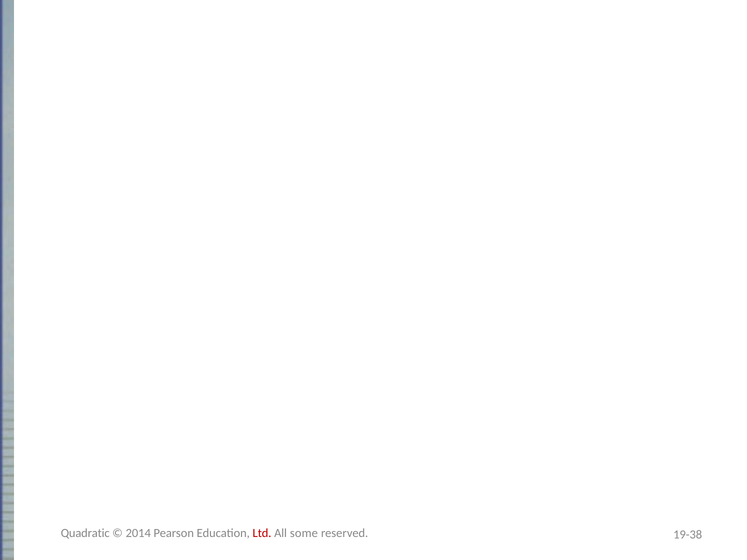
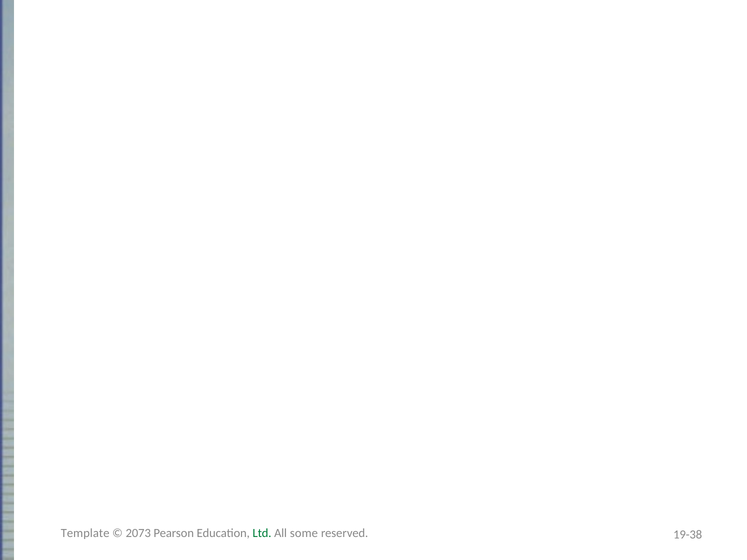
Quadratic: Quadratic -> Template
2014: 2014 -> 2073
Ltd colour: red -> green
